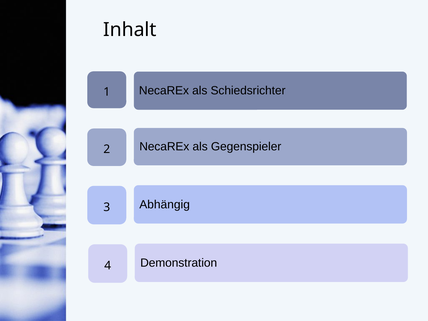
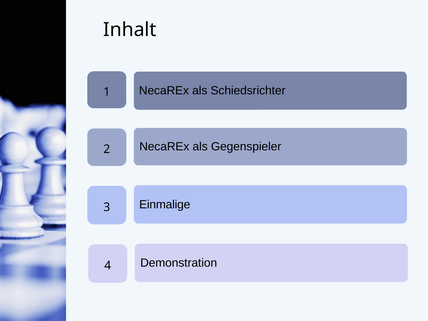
Abhängig: Abhängig -> Einmalige
